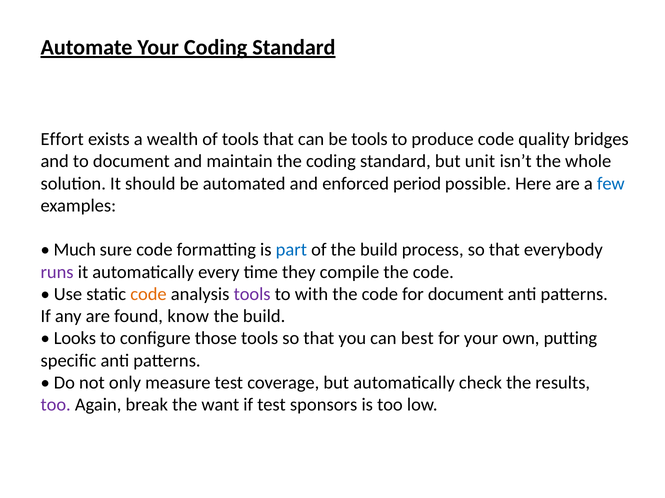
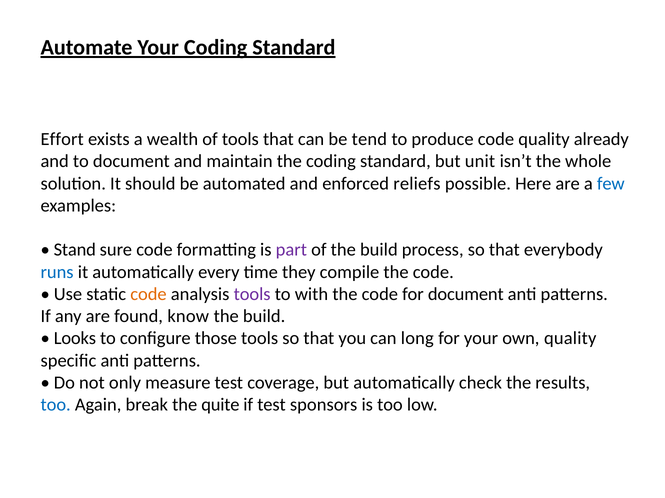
be tools: tools -> tend
bridges: bridges -> already
period: period -> reliefs
Much: Much -> Stand
part colour: blue -> purple
runs colour: purple -> blue
best: best -> long
own putting: putting -> quality
too at (56, 405) colour: purple -> blue
want: want -> quite
